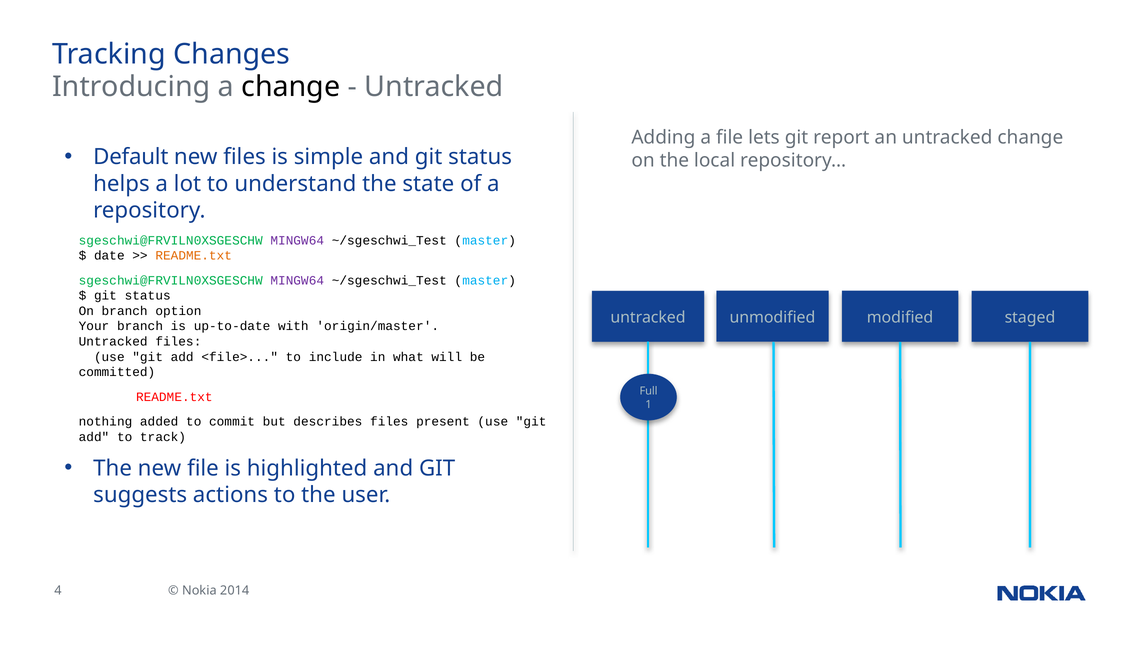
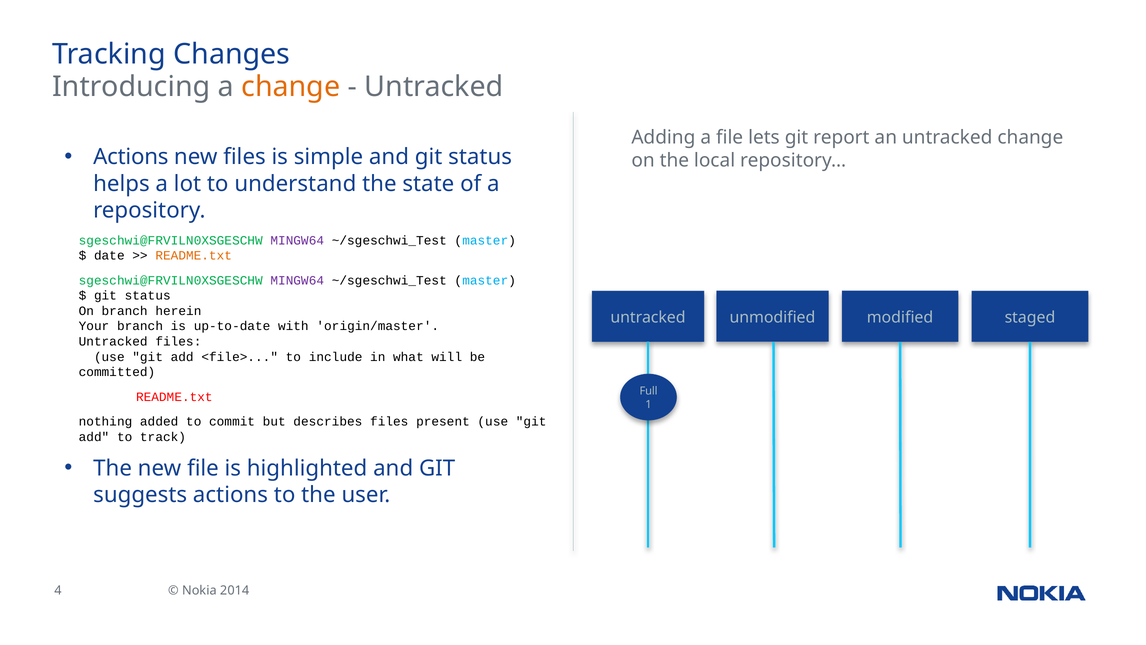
change at (291, 87) colour: black -> orange
Default at (131, 157): Default -> Actions
option: option -> herein
